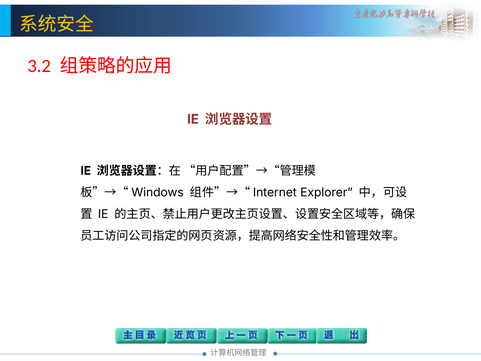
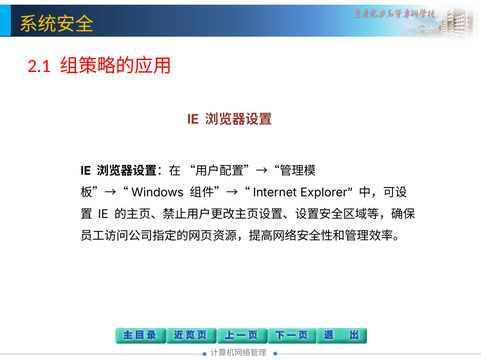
3.2: 3.2 -> 2.1
